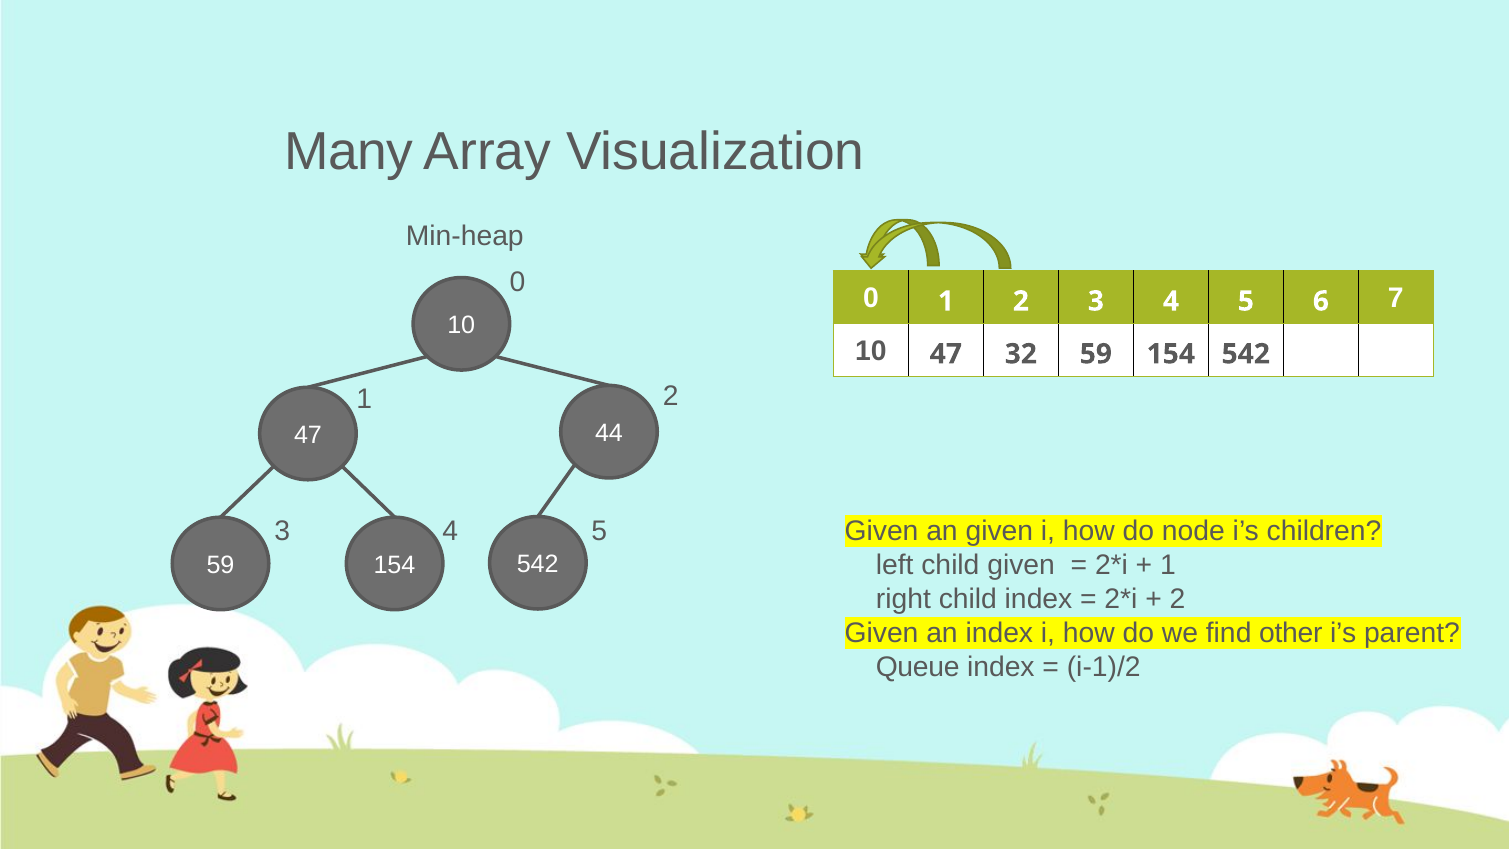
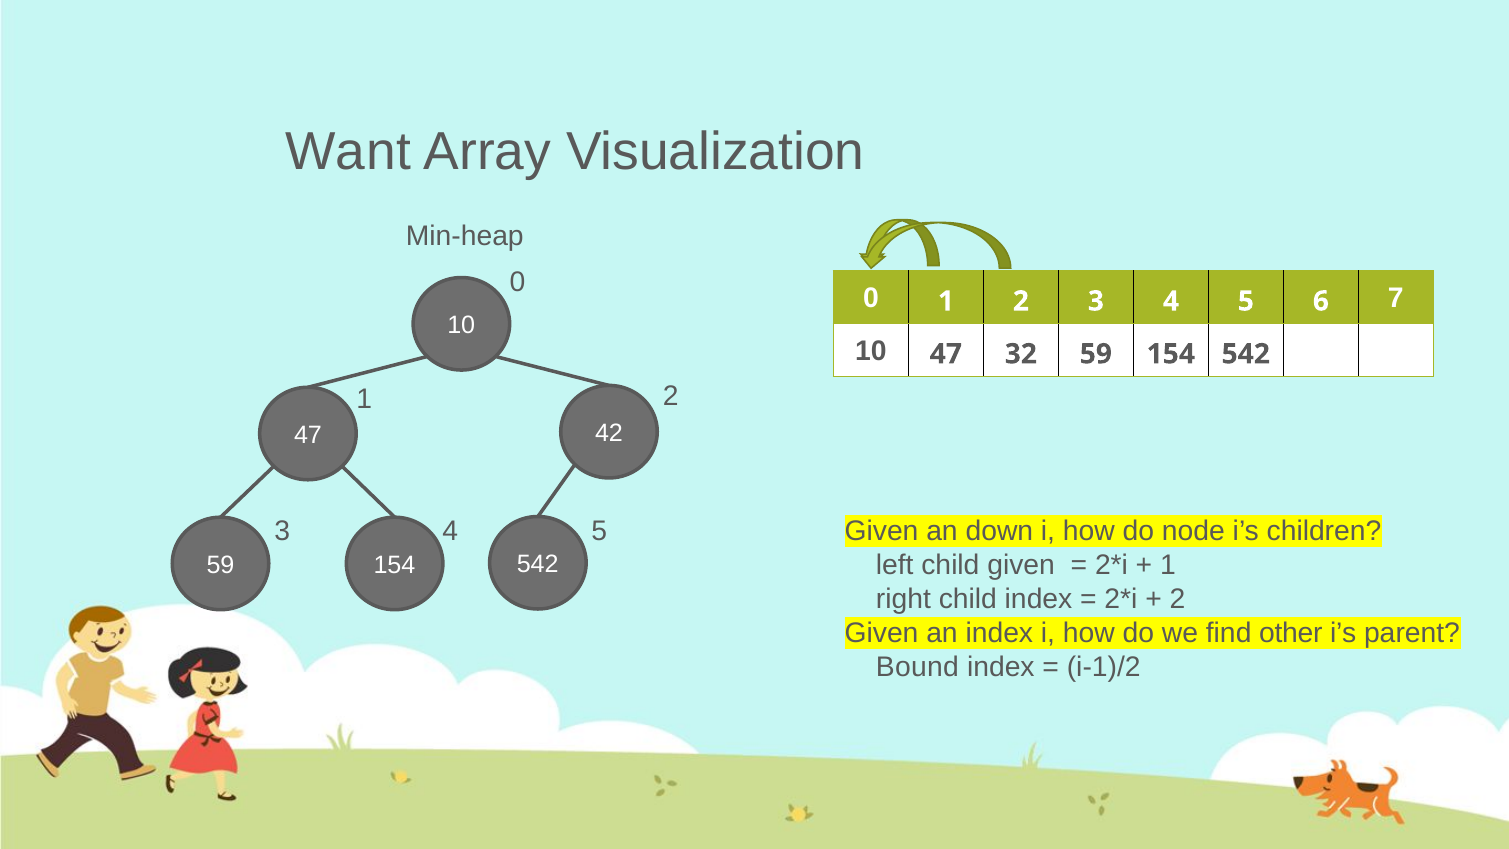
Many: Many -> Want
44: 44 -> 42
an given: given -> down
Queue: Queue -> Bound
